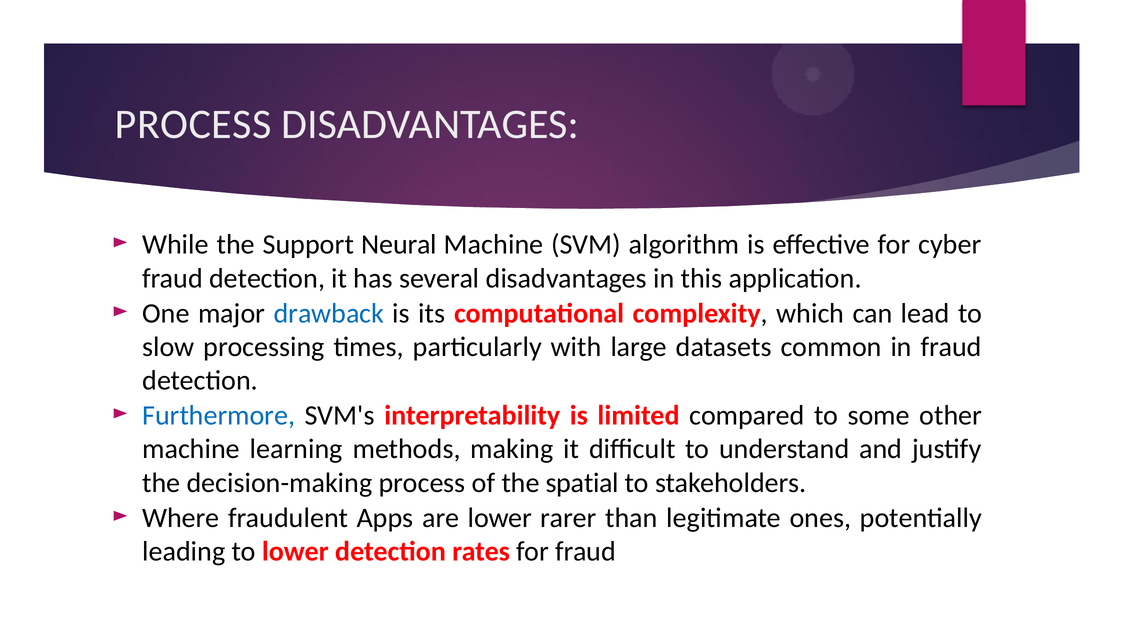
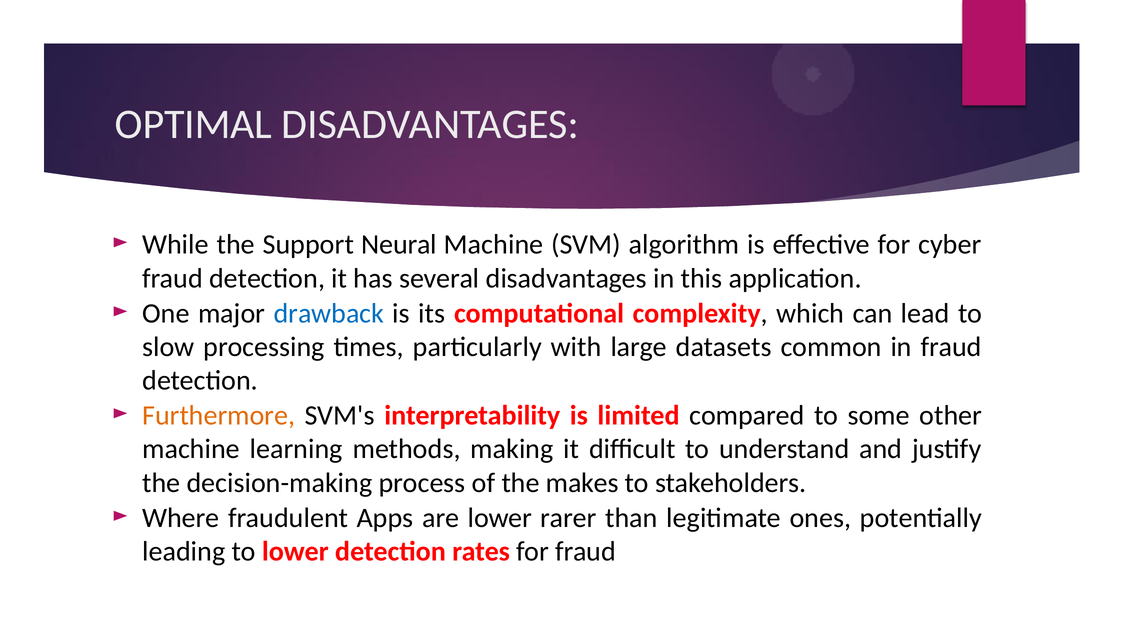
PROCESS at (193, 124): PROCESS -> OPTIMAL
Furthermore colour: blue -> orange
spatial: spatial -> makes
